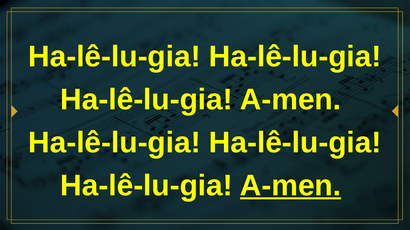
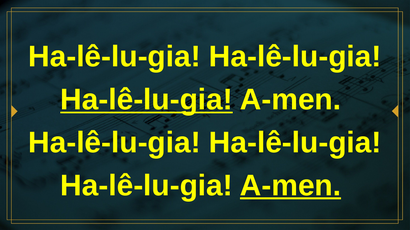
Ha-lê-lu-gia at (147, 100) underline: none -> present
